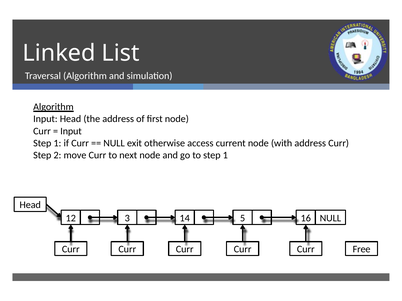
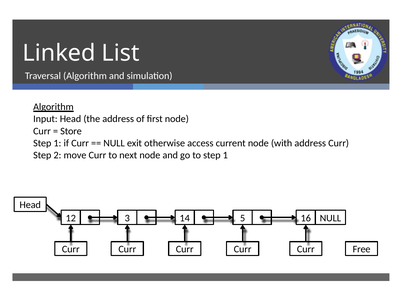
Input at (71, 131): Input -> Store
